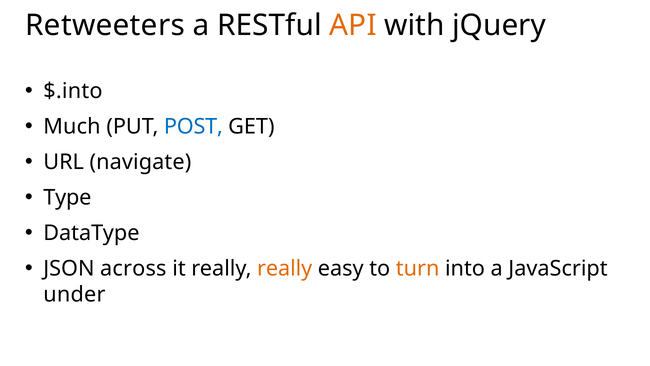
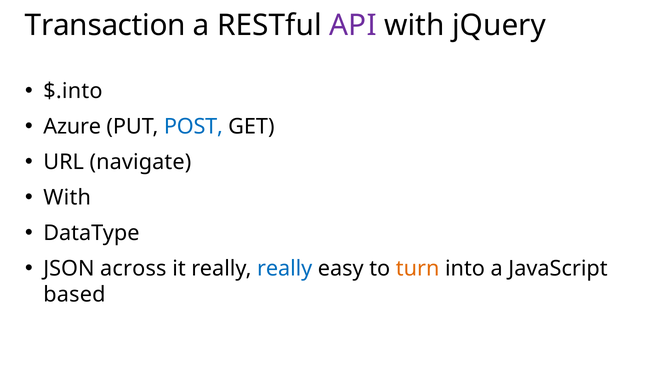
Retweeters: Retweeters -> Transaction
API colour: orange -> purple
Much: Much -> Azure
Type at (67, 197): Type -> With
really at (285, 268) colour: orange -> blue
under: under -> based
